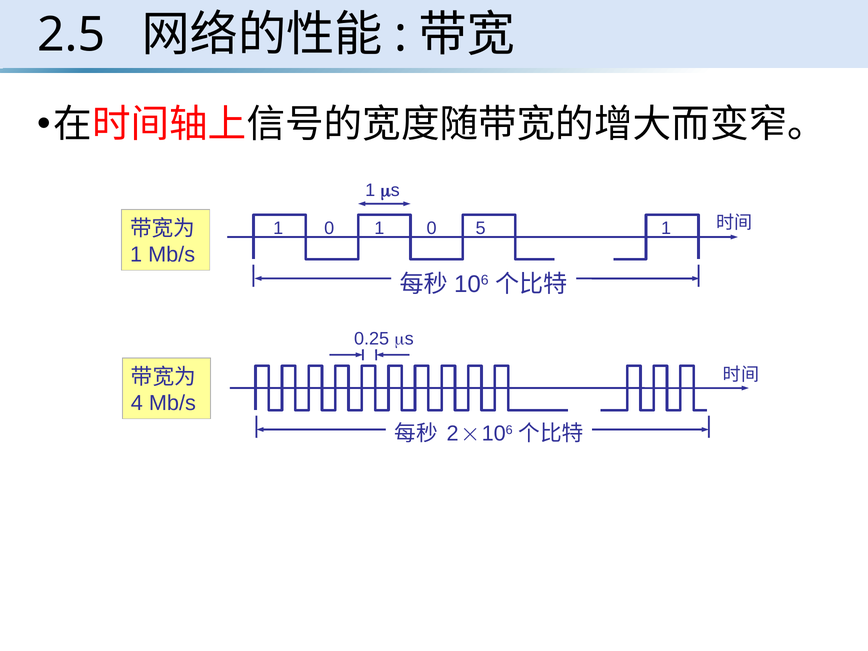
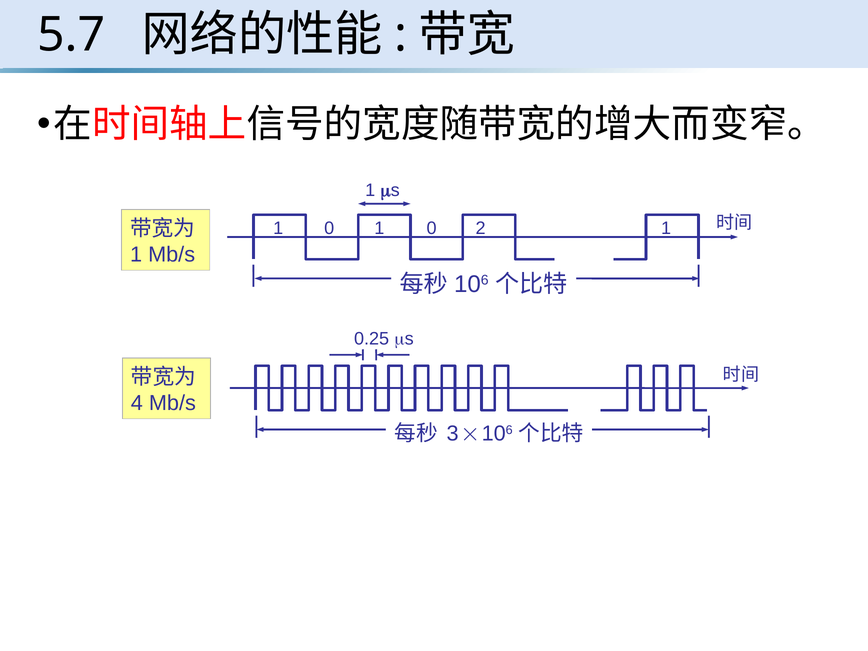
2.5: 2.5 -> 5.7
5: 5 -> 2
2: 2 -> 3
